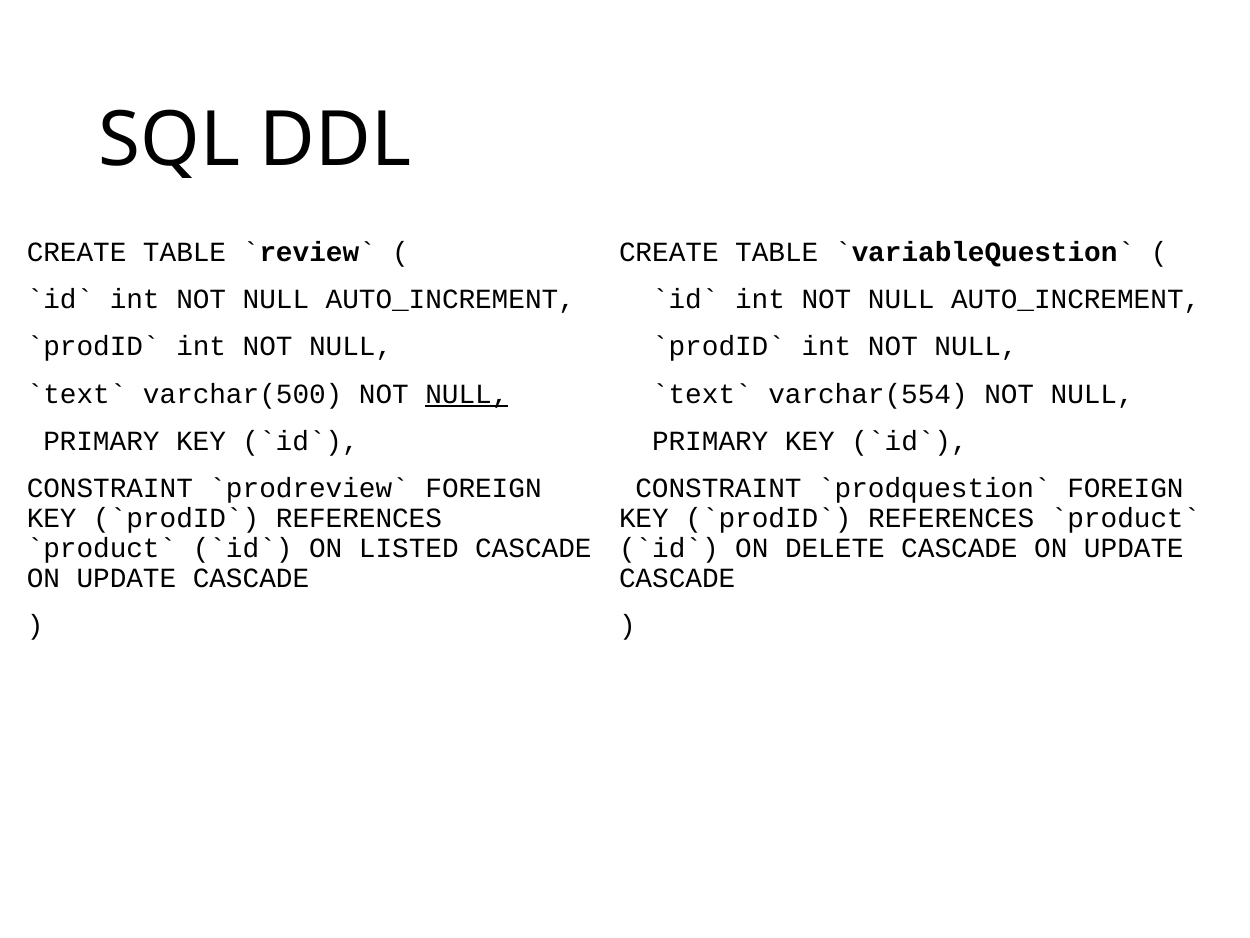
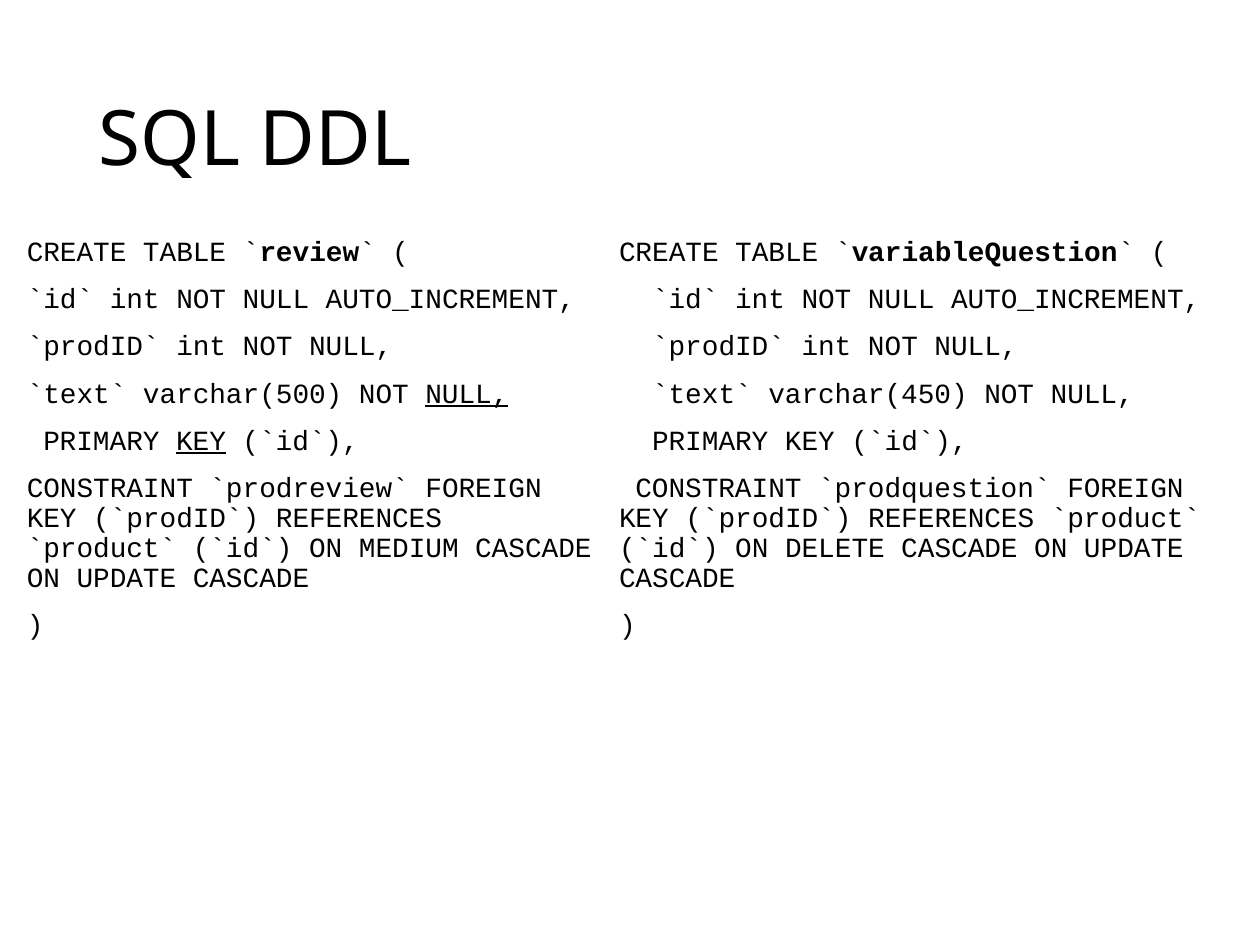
varchar(554: varchar(554 -> varchar(450
KEY at (201, 441) underline: none -> present
LISTED: LISTED -> MEDIUM
